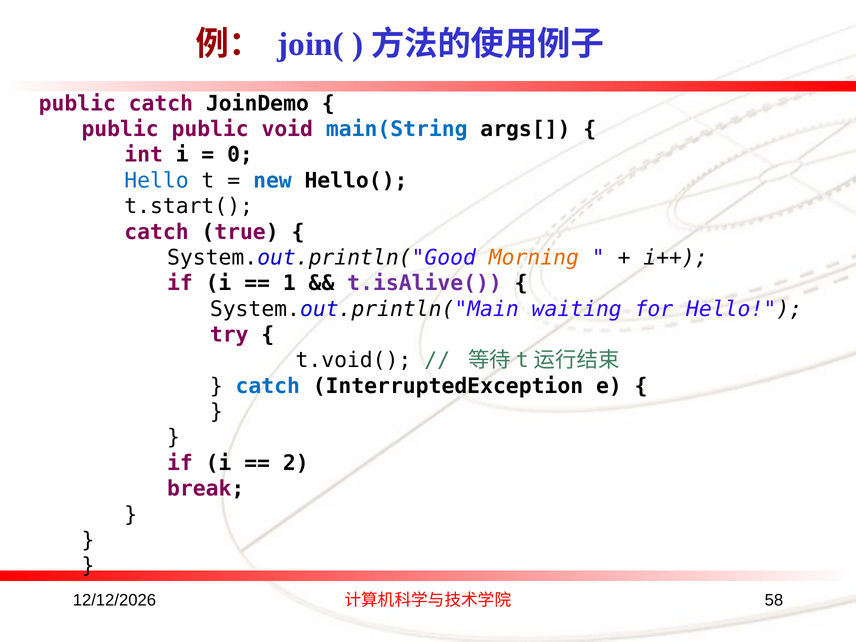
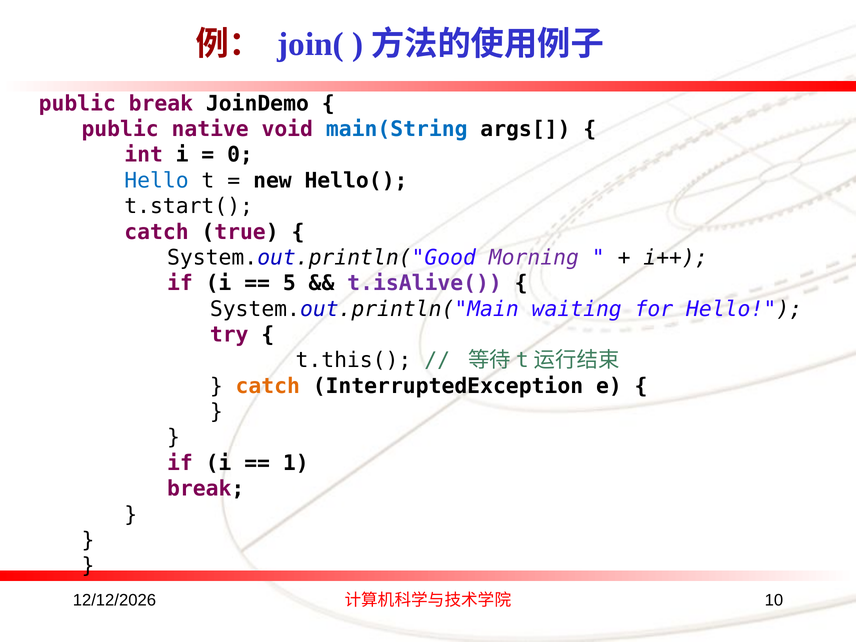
public catch: catch -> break
public public: public -> native
new colour: blue -> black
Morning colour: orange -> purple
1: 1 -> 5
t.void(: t.void( -> t.this(
catch at (268, 386) colour: blue -> orange
2: 2 -> 1
58: 58 -> 10
